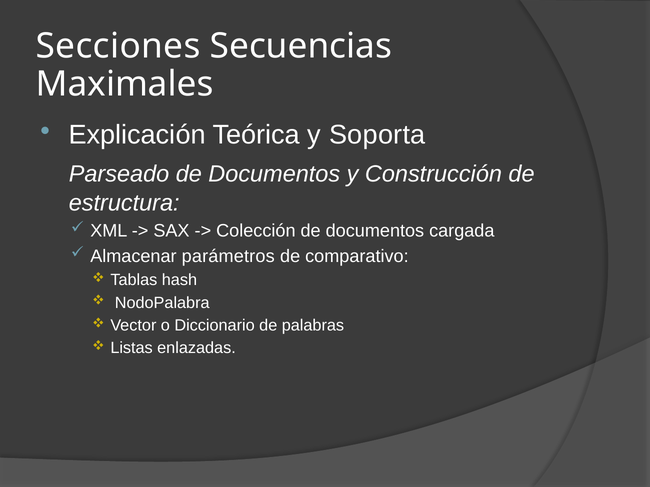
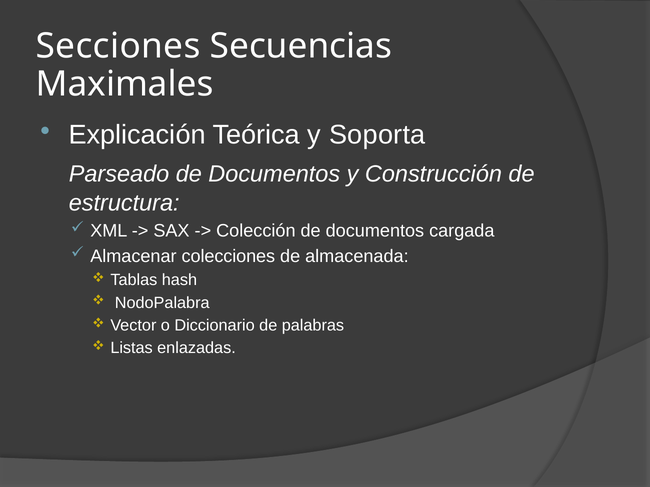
parámetros: parámetros -> colecciones
comparativo: comparativo -> almacenada
